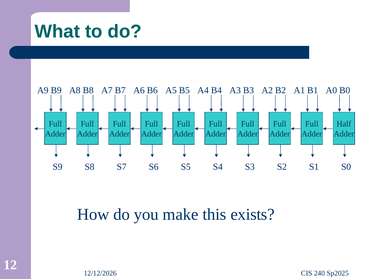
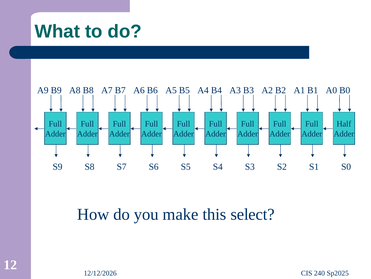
exists: exists -> select
